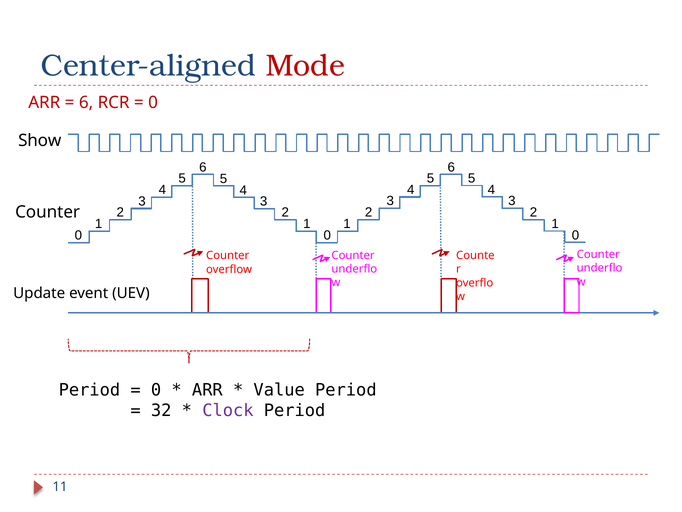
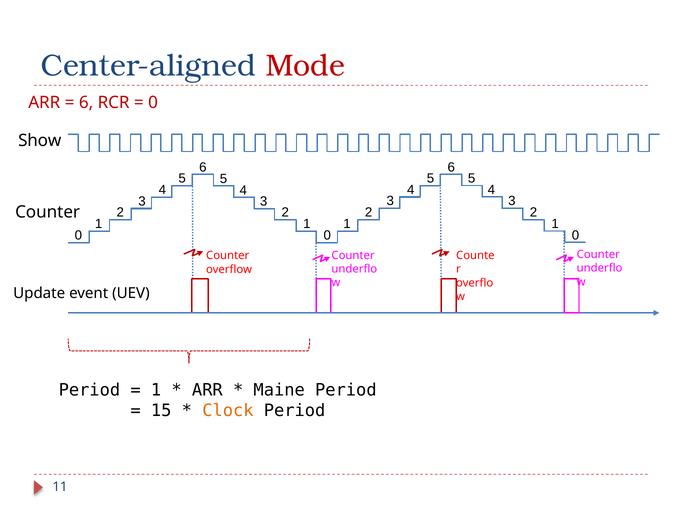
0 at (156, 390): 0 -> 1
Value: Value -> Maine
32: 32 -> 15
Clock colour: purple -> orange
